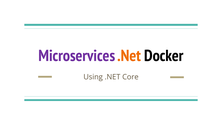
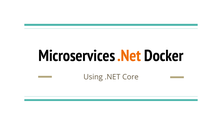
Microservices colour: purple -> black
